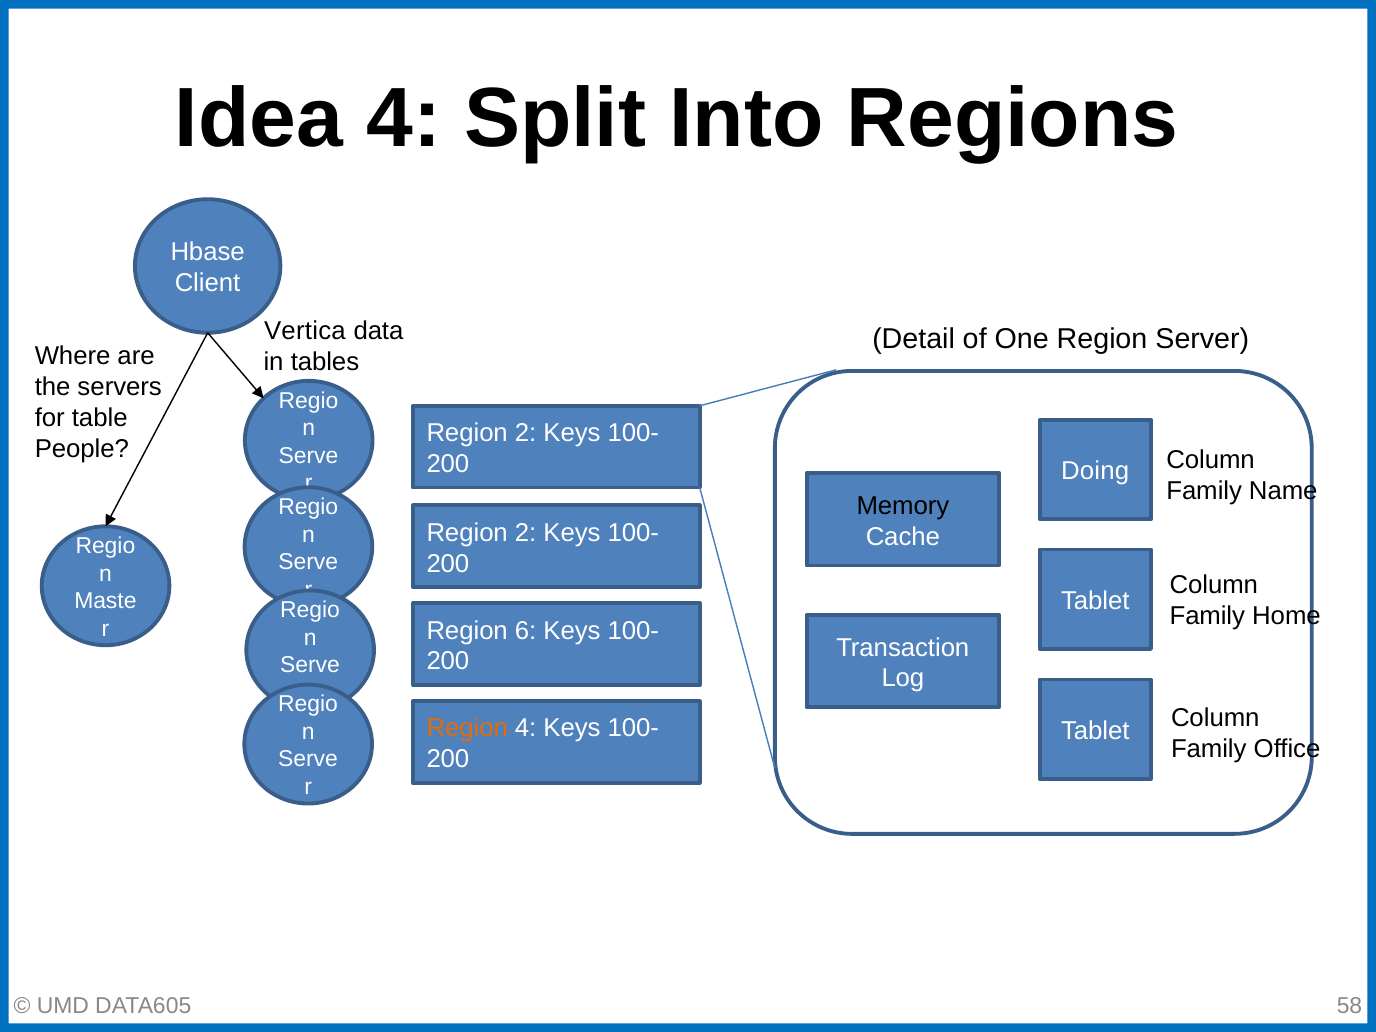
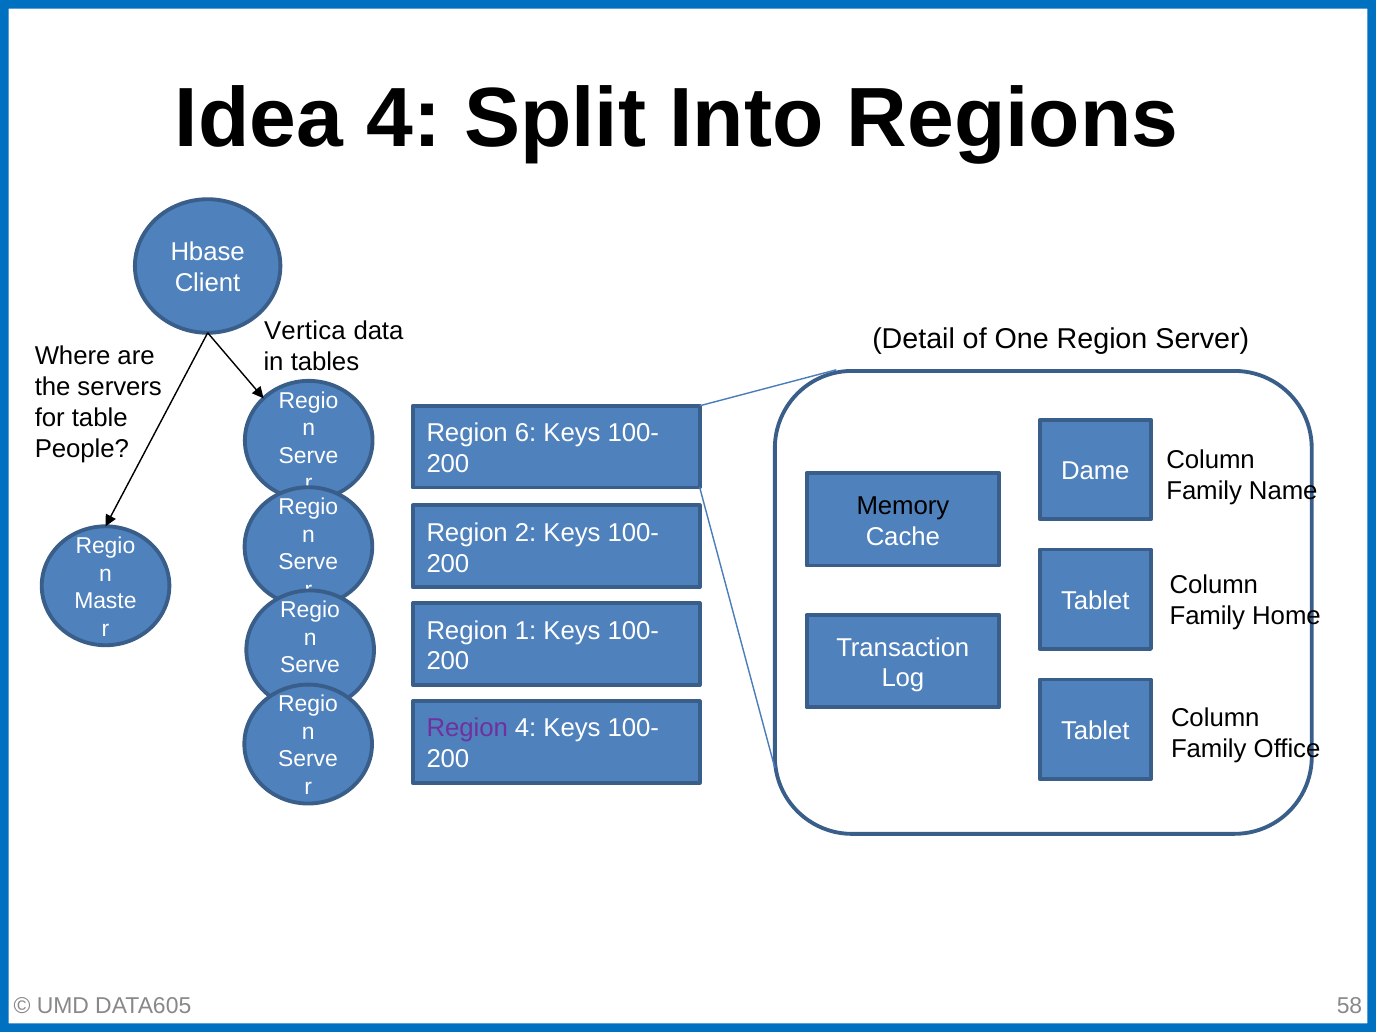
2 at (526, 433): 2 -> 6
Doing: Doing -> Dame
6: 6 -> 1
Region at (467, 728) colour: orange -> purple
